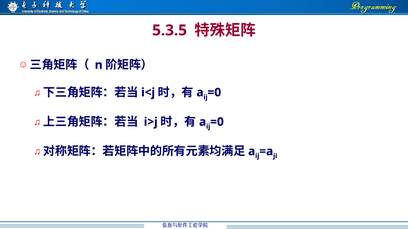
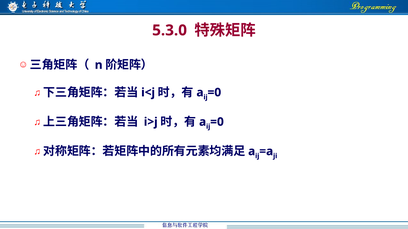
5.3.5: 5.3.5 -> 5.3.0
